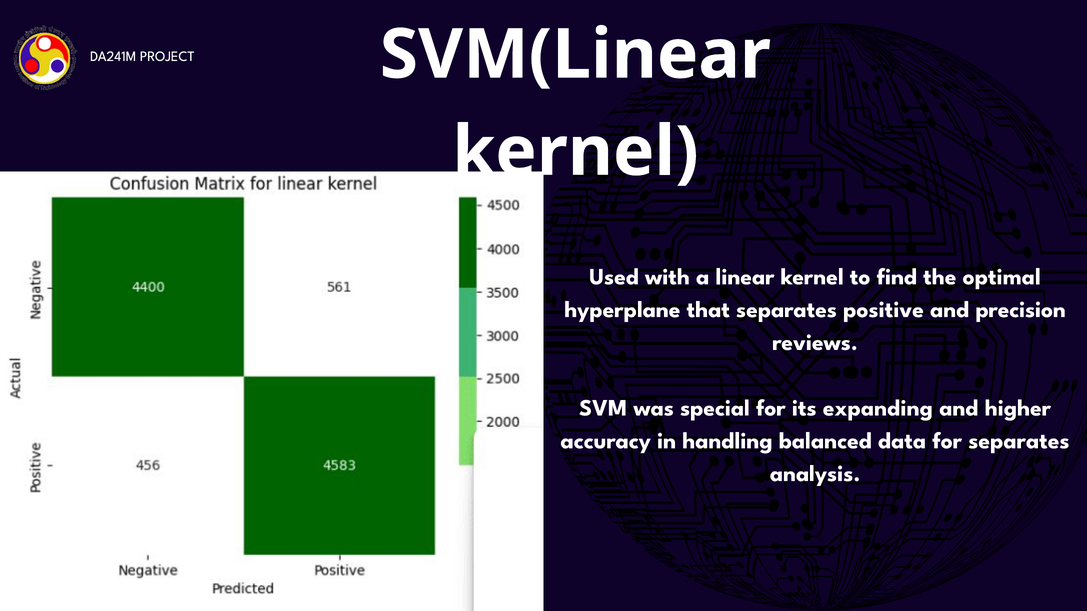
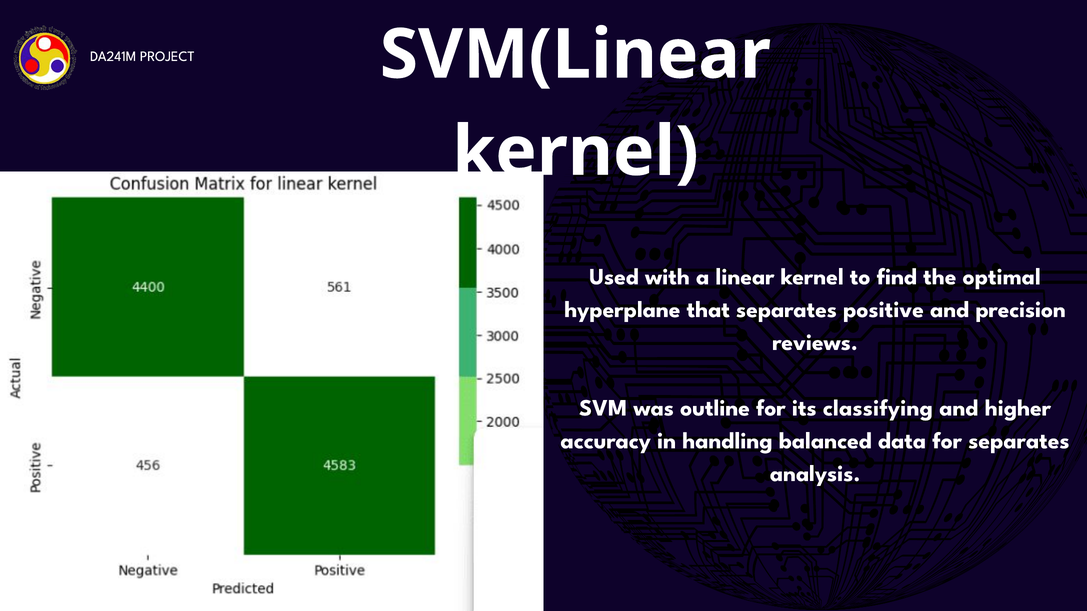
special: special -> outline
expanding: expanding -> classifying
